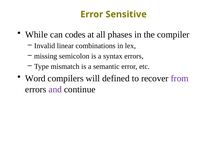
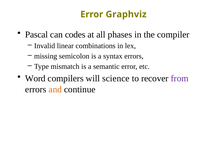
Sensitive: Sensitive -> Graphviz
While: While -> Pascal
defined: defined -> science
and colour: purple -> orange
